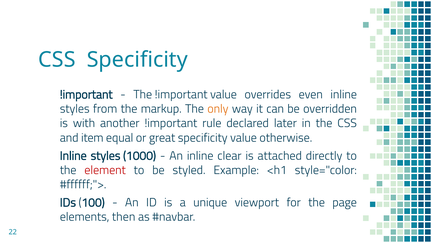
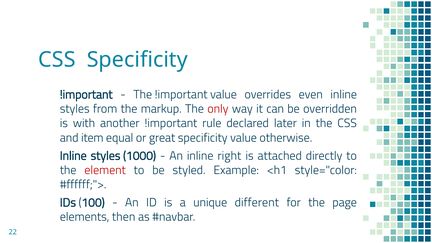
only colour: orange -> red
clear: clear -> right
viewport: viewport -> different
